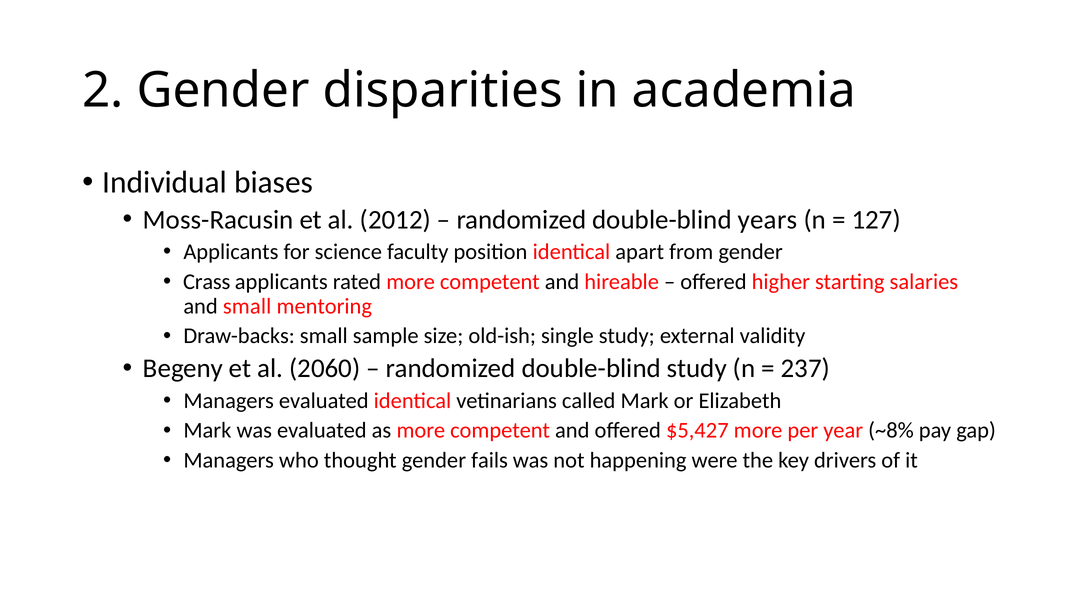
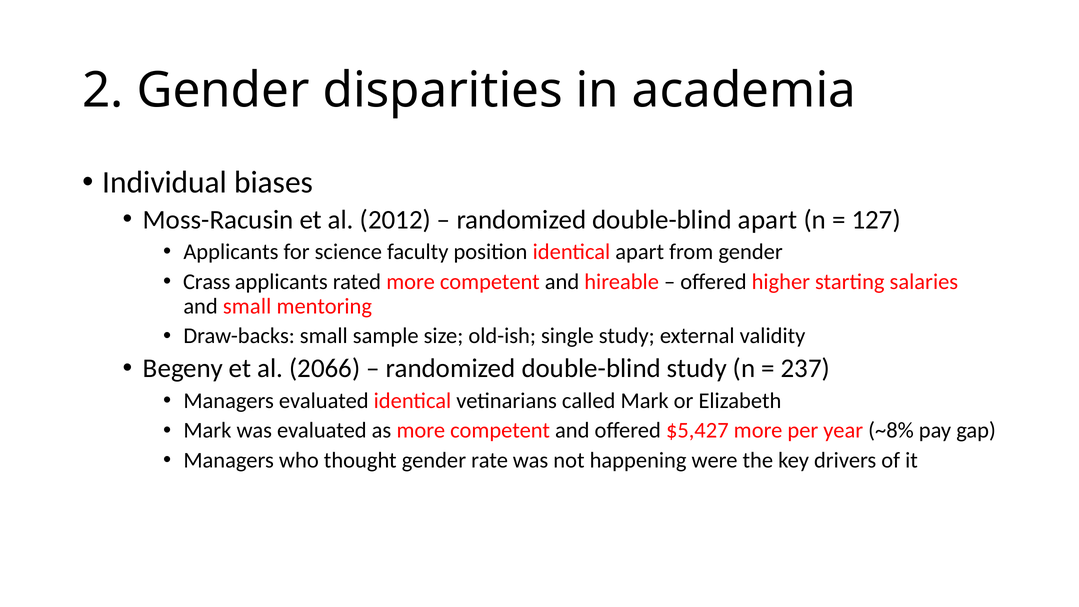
double-blind years: years -> apart
2060: 2060 -> 2066
fails: fails -> rate
